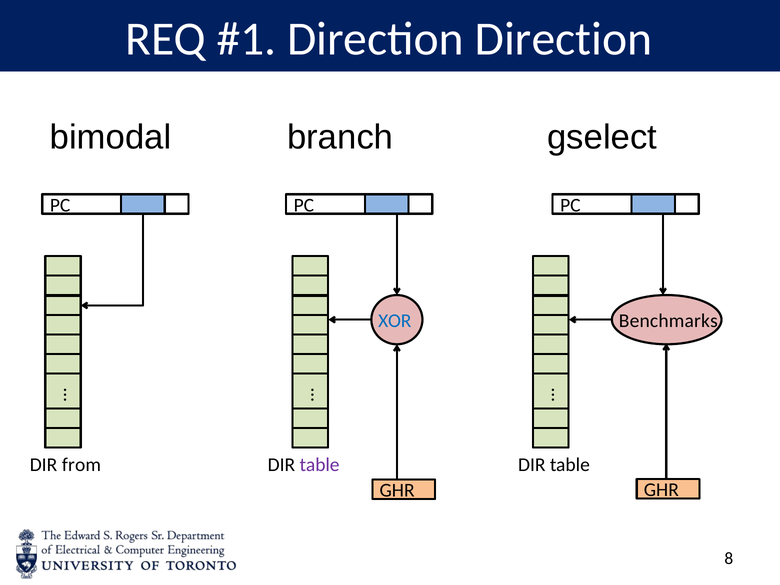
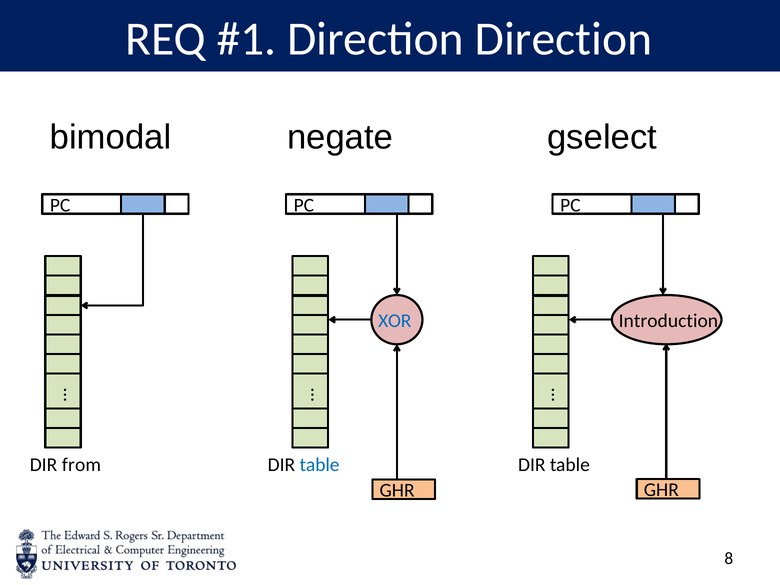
branch: branch -> negate
Benchmarks: Benchmarks -> Introduction
table at (320, 465) colour: purple -> blue
